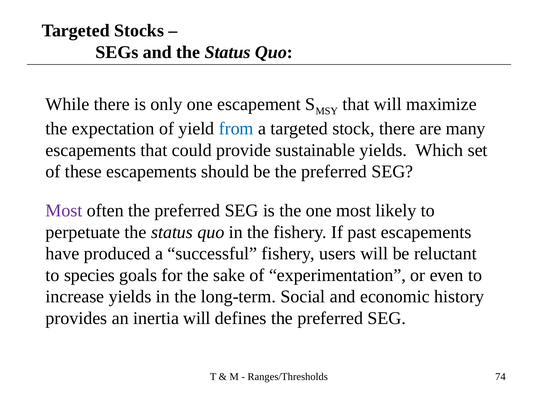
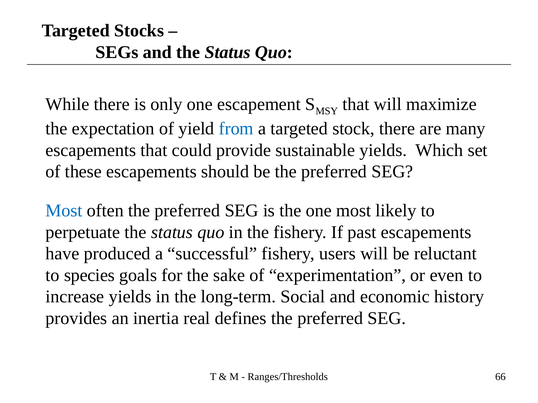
Most at (64, 211) colour: purple -> blue
inertia will: will -> real
74: 74 -> 66
